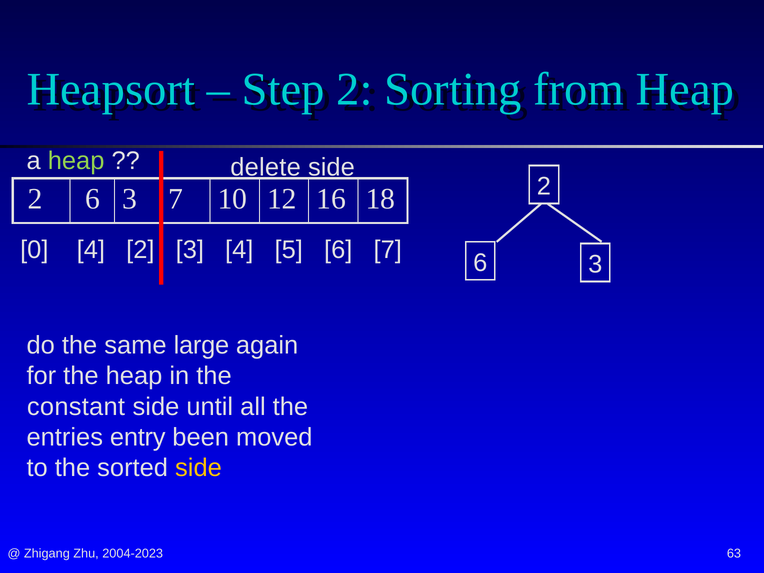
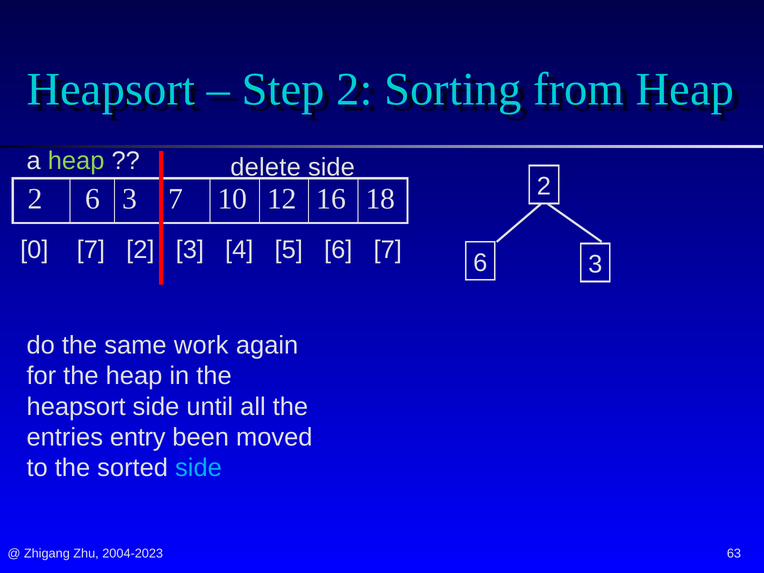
0 4: 4 -> 7
large: large -> work
constant at (76, 407): constant -> heapsort
side at (198, 468) colour: yellow -> light blue
